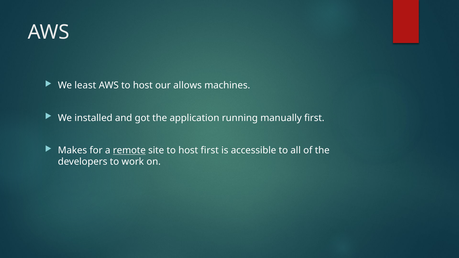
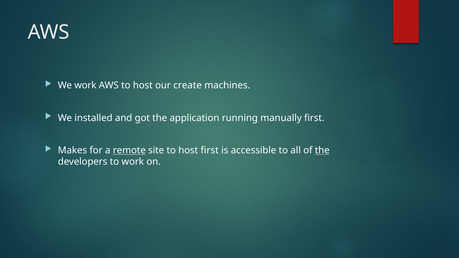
We least: least -> work
allows: allows -> create
the at (322, 150) underline: none -> present
